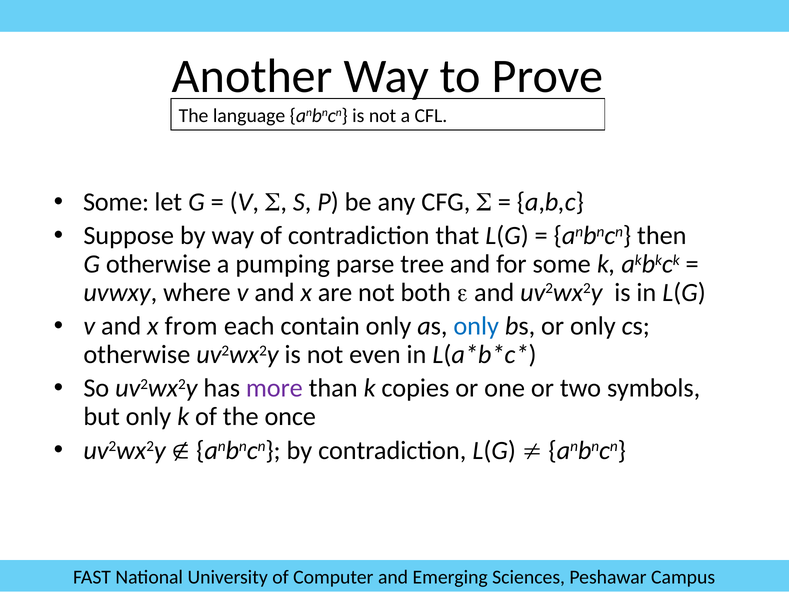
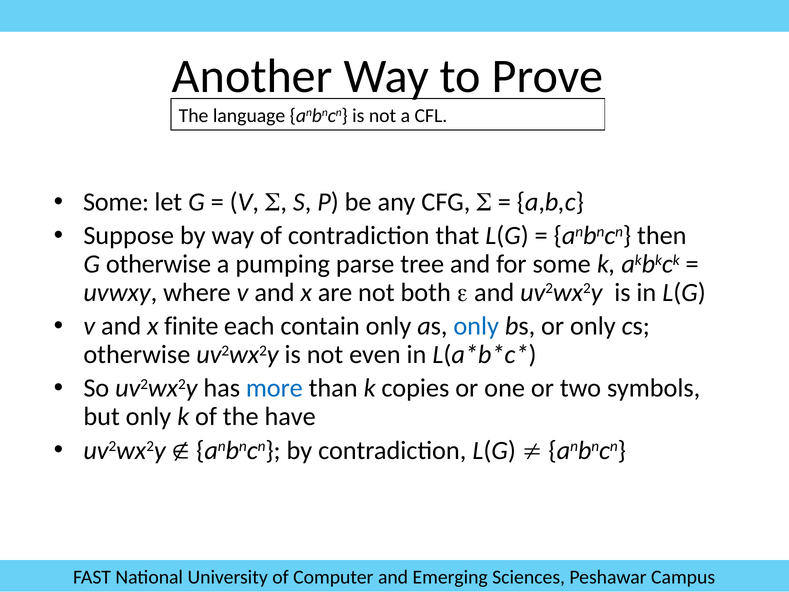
from: from -> finite
more colour: purple -> blue
once: once -> have
